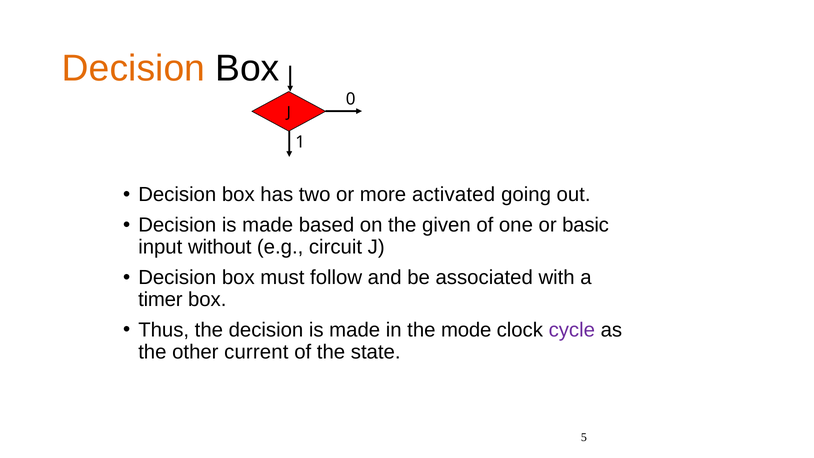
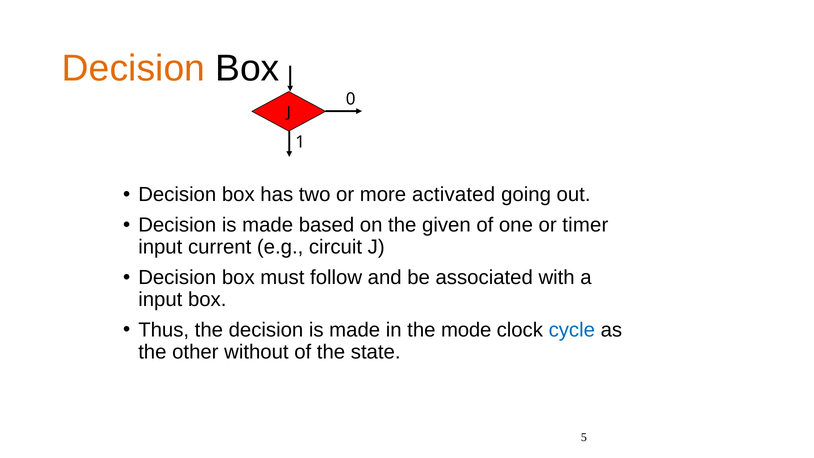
basic: basic -> timer
without: without -> current
timer at (160, 300): timer -> input
cycle colour: purple -> blue
current: current -> without
